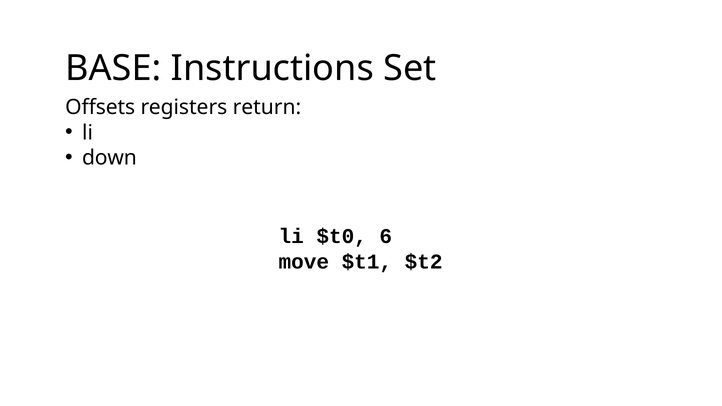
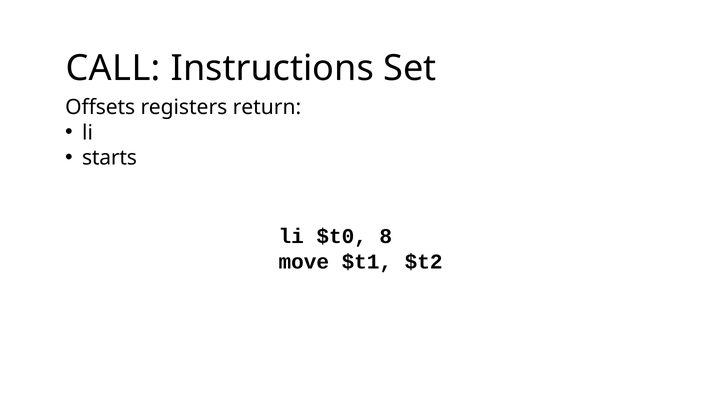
BASE: BASE -> CALL
down: down -> starts
6: 6 -> 8
